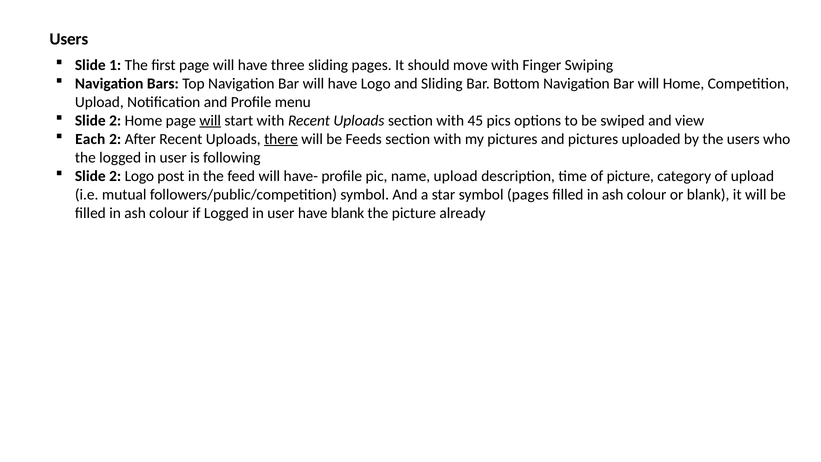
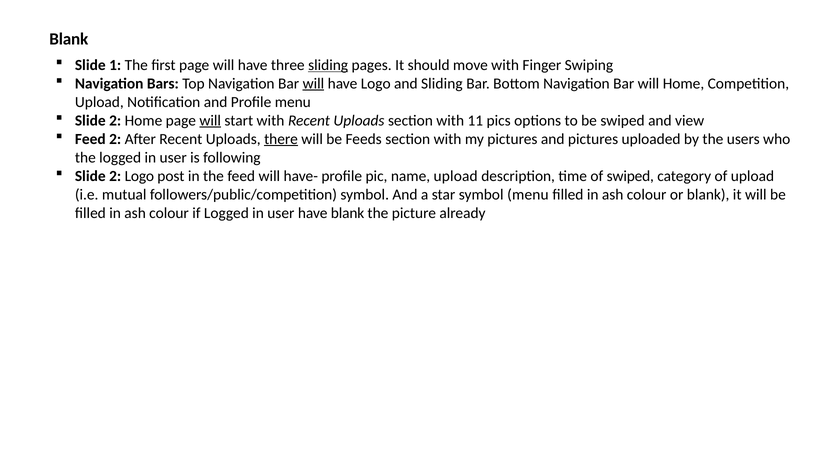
Users at (69, 39): Users -> Blank
sliding at (328, 65) underline: none -> present
will at (313, 84) underline: none -> present
45: 45 -> 11
Each at (90, 139): Each -> Feed
of picture: picture -> swiped
symbol pages: pages -> menu
